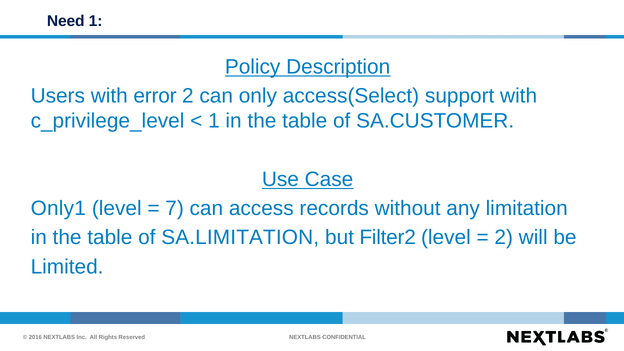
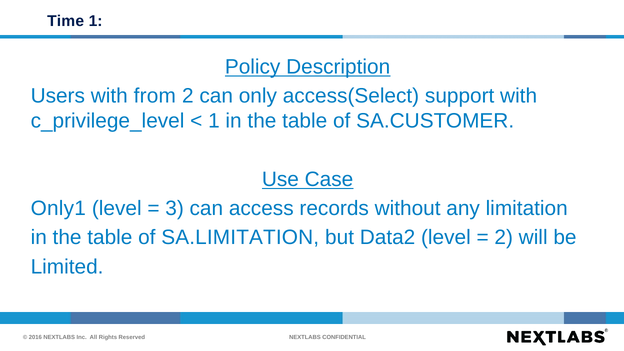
Need: Need -> Time
error: error -> from
7: 7 -> 3
Filter2: Filter2 -> Data2
